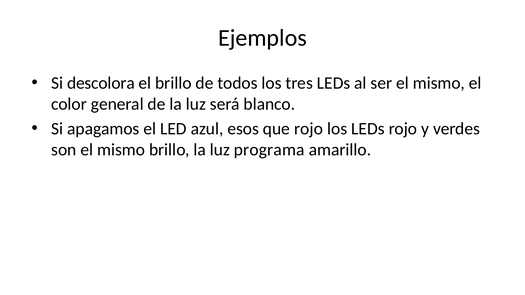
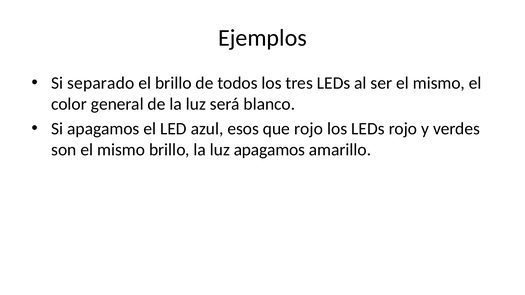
descolora: descolora -> separado
luz programa: programa -> apagamos
